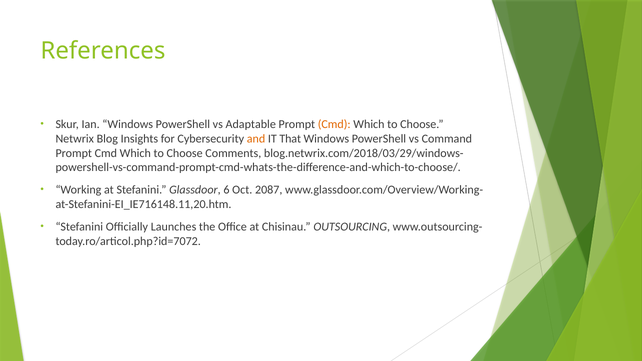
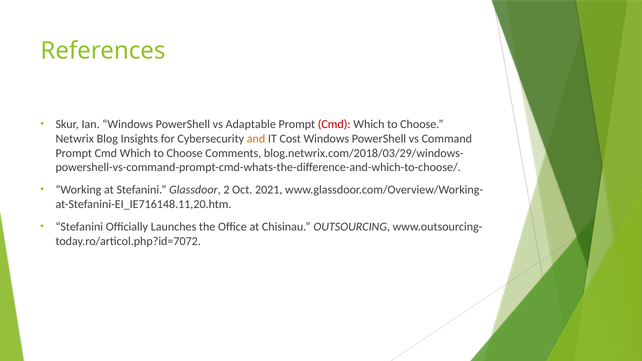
Cmd at (334, 124) colour: orange -> red
That: That -> Cost
6: 6 -> 2
2087: 2087 -> 2021
